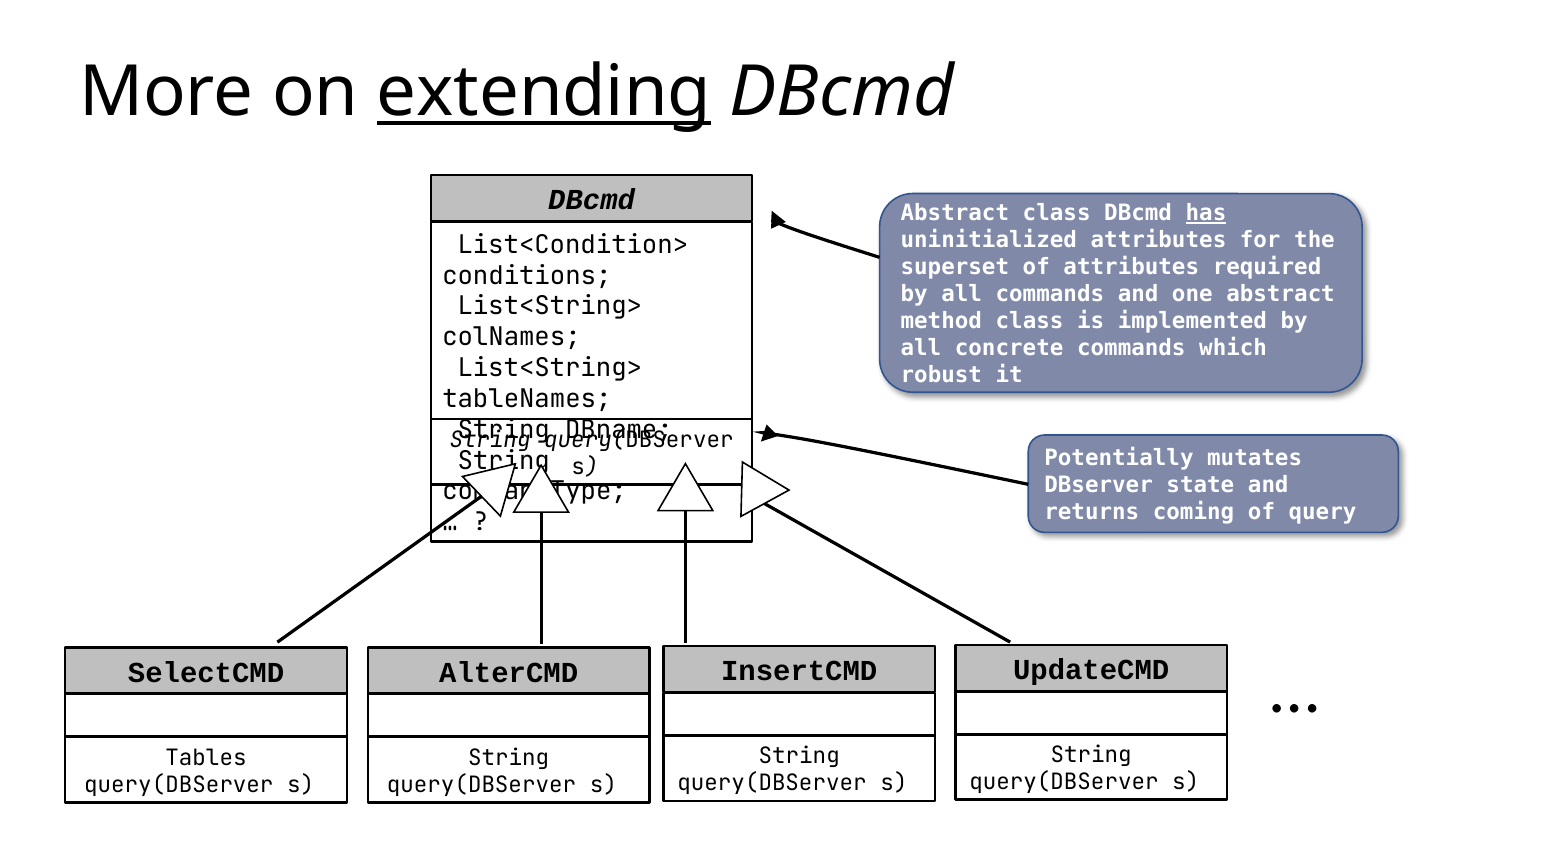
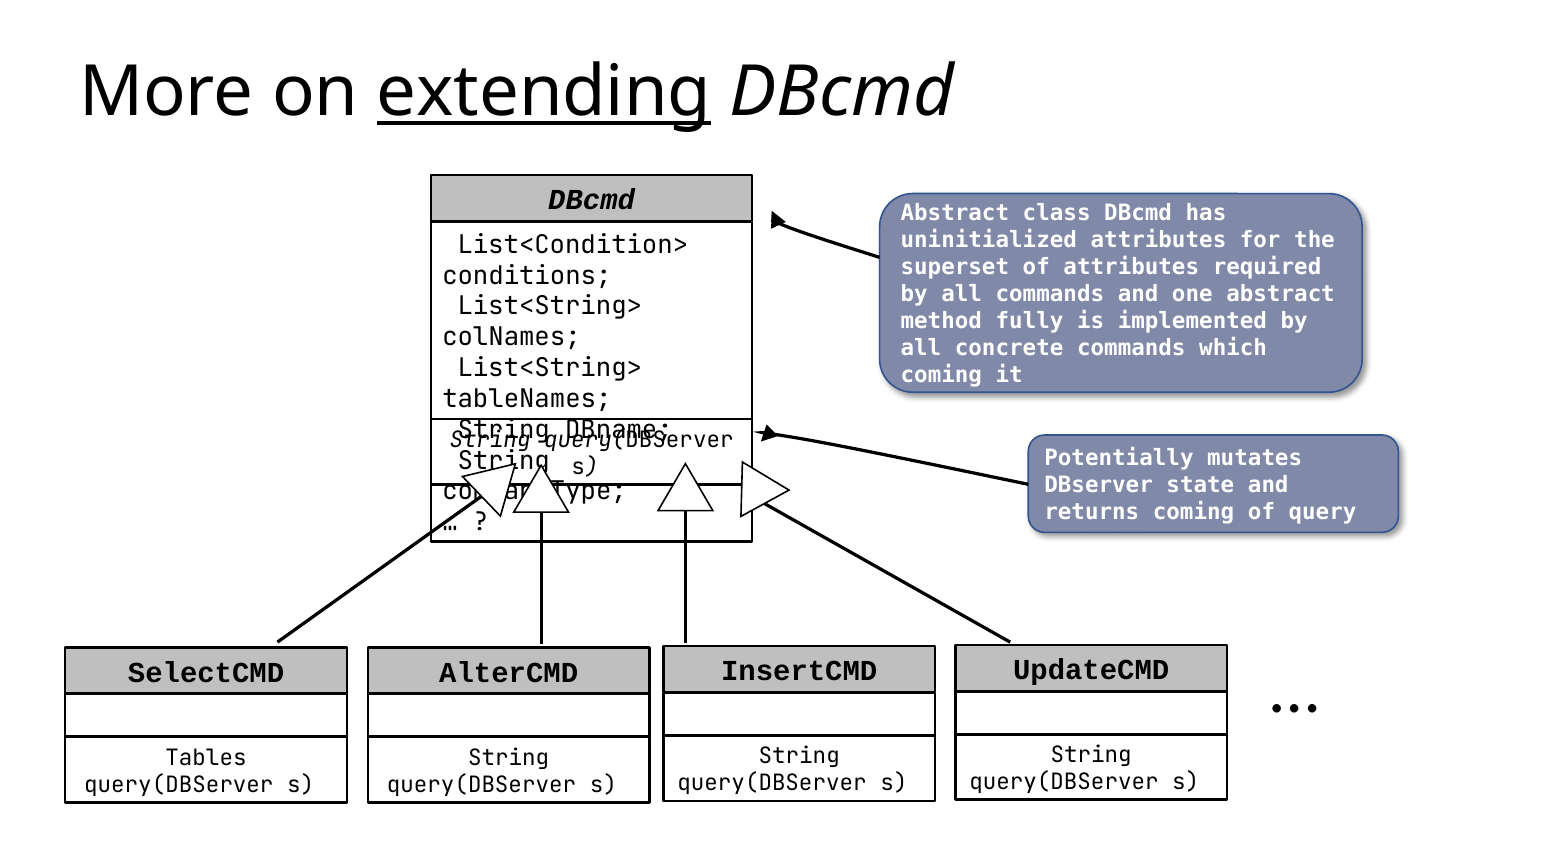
has underline: present -> none
method class: class -> fully
robust at (941, 375): robust -> coming
